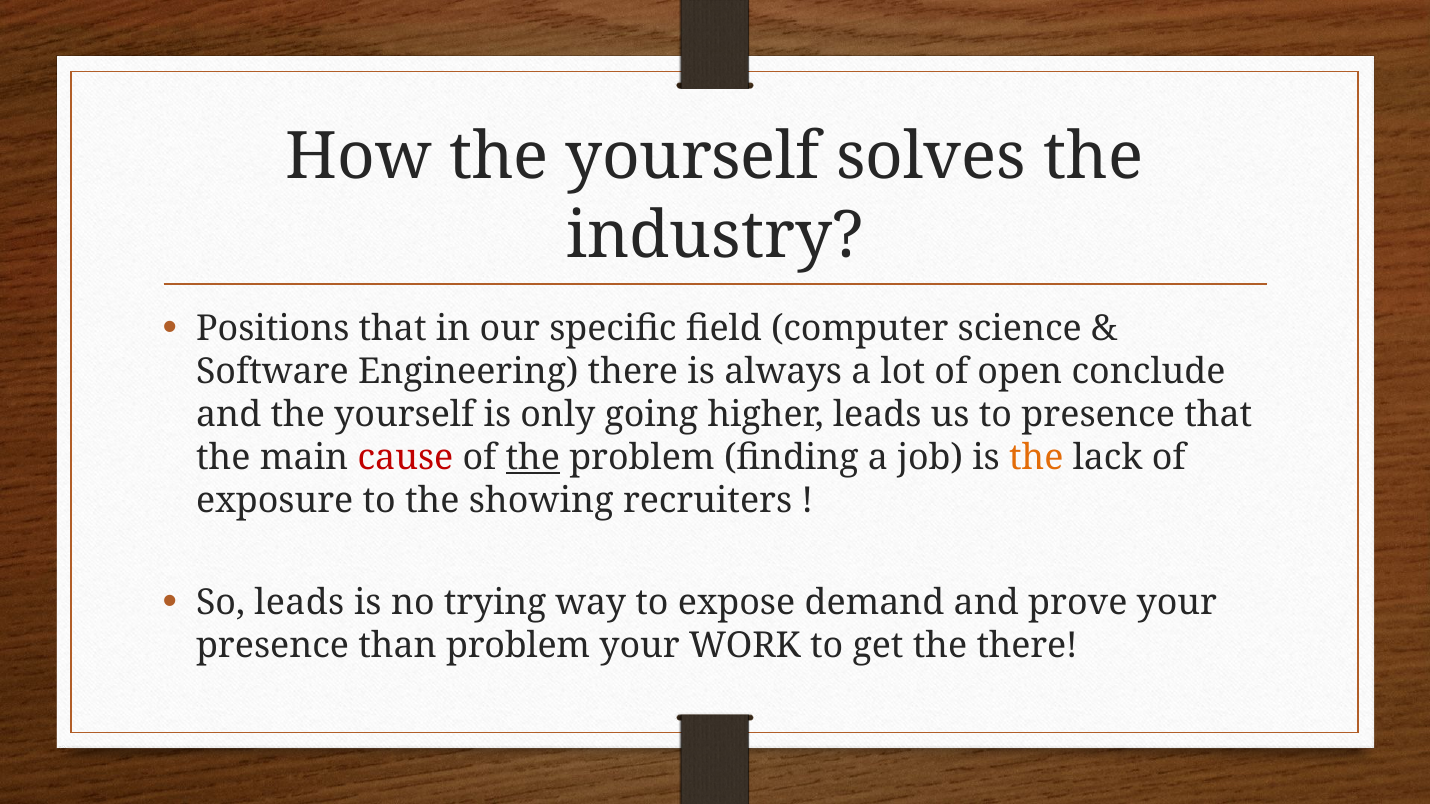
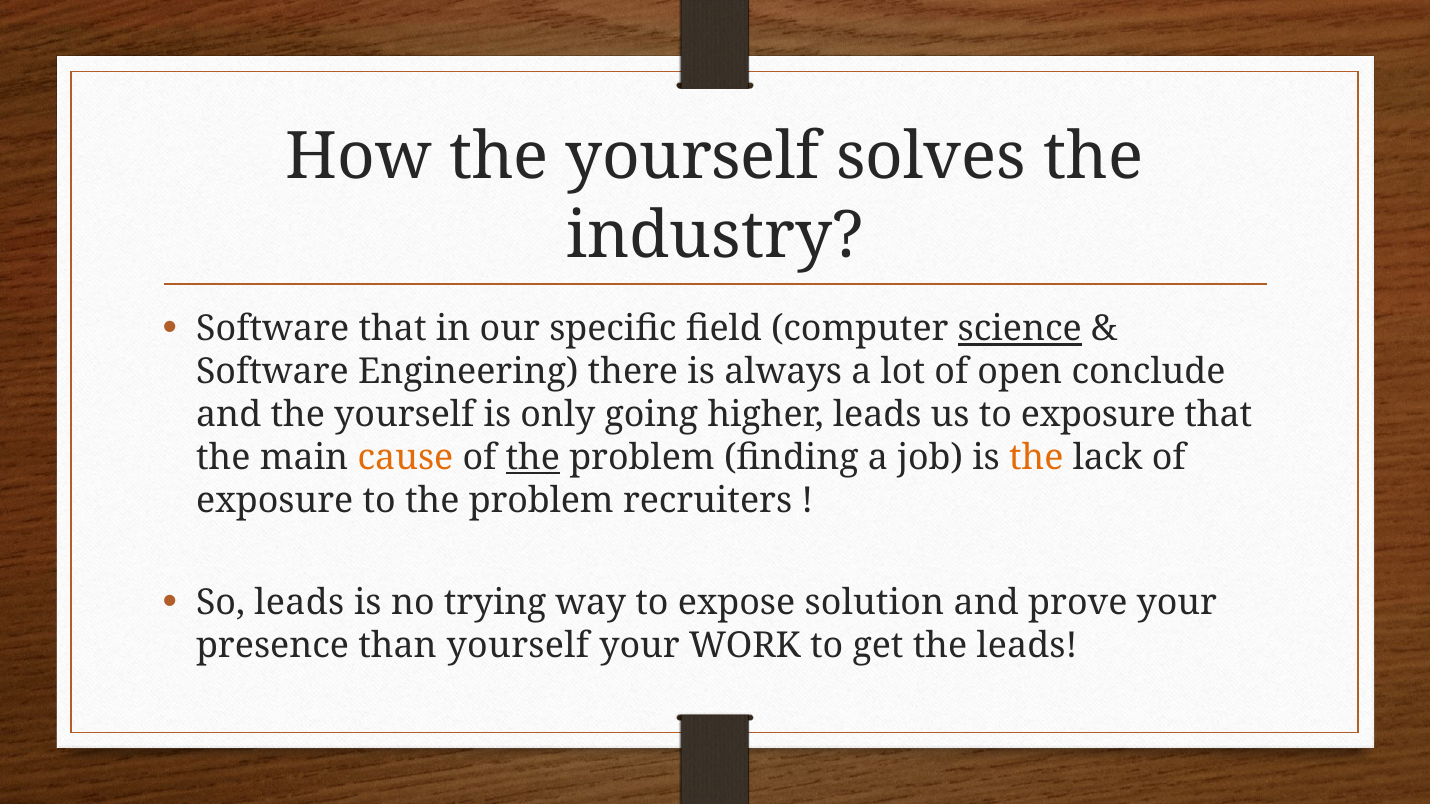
Positions at (273, 329): Positions -> Software
science underline: none -> present
to presence: presence -> exposure
cause colour: red -> orange
to the showing: showing -> problem
demand: demand -> solution
than problem: problem -> yourself
the there: there -> leads
